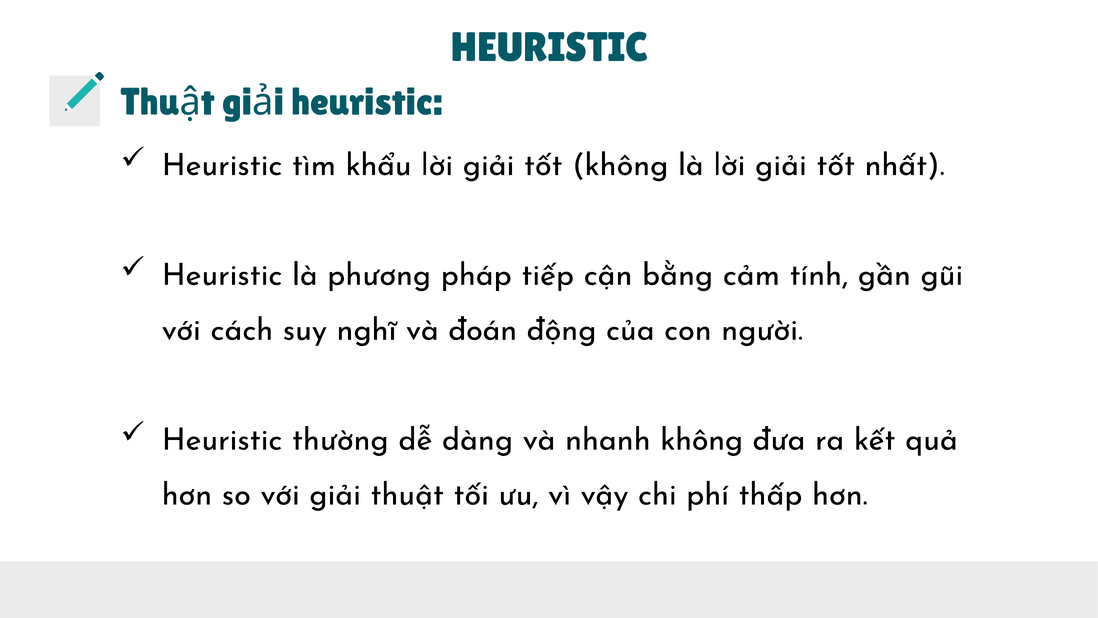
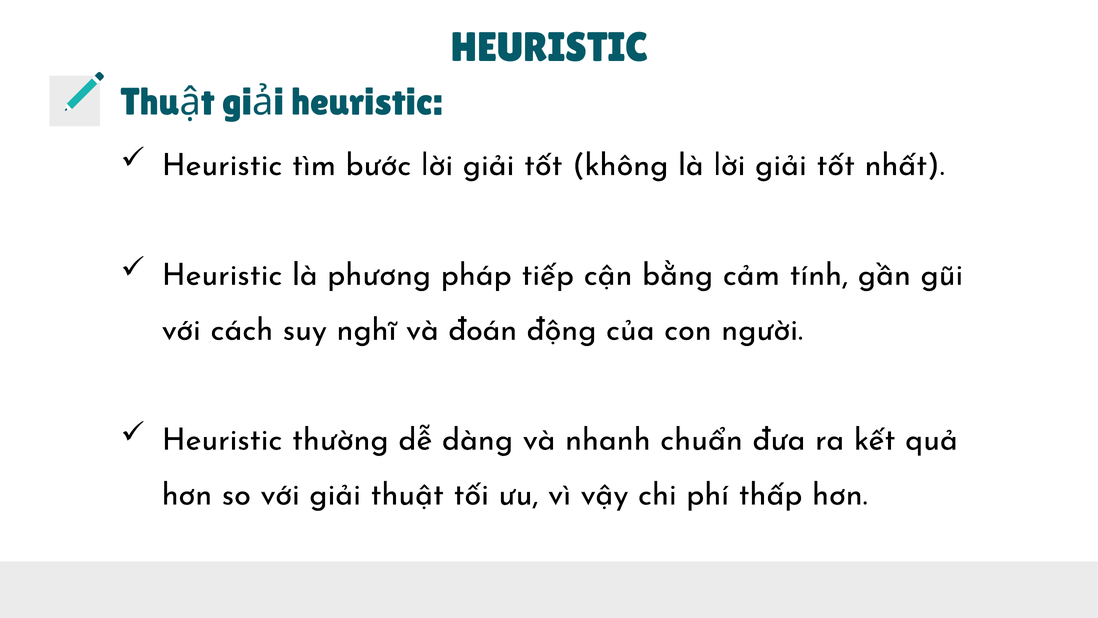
khẩu: khẩu -> bước
nhanh không: không -> chuẩn
